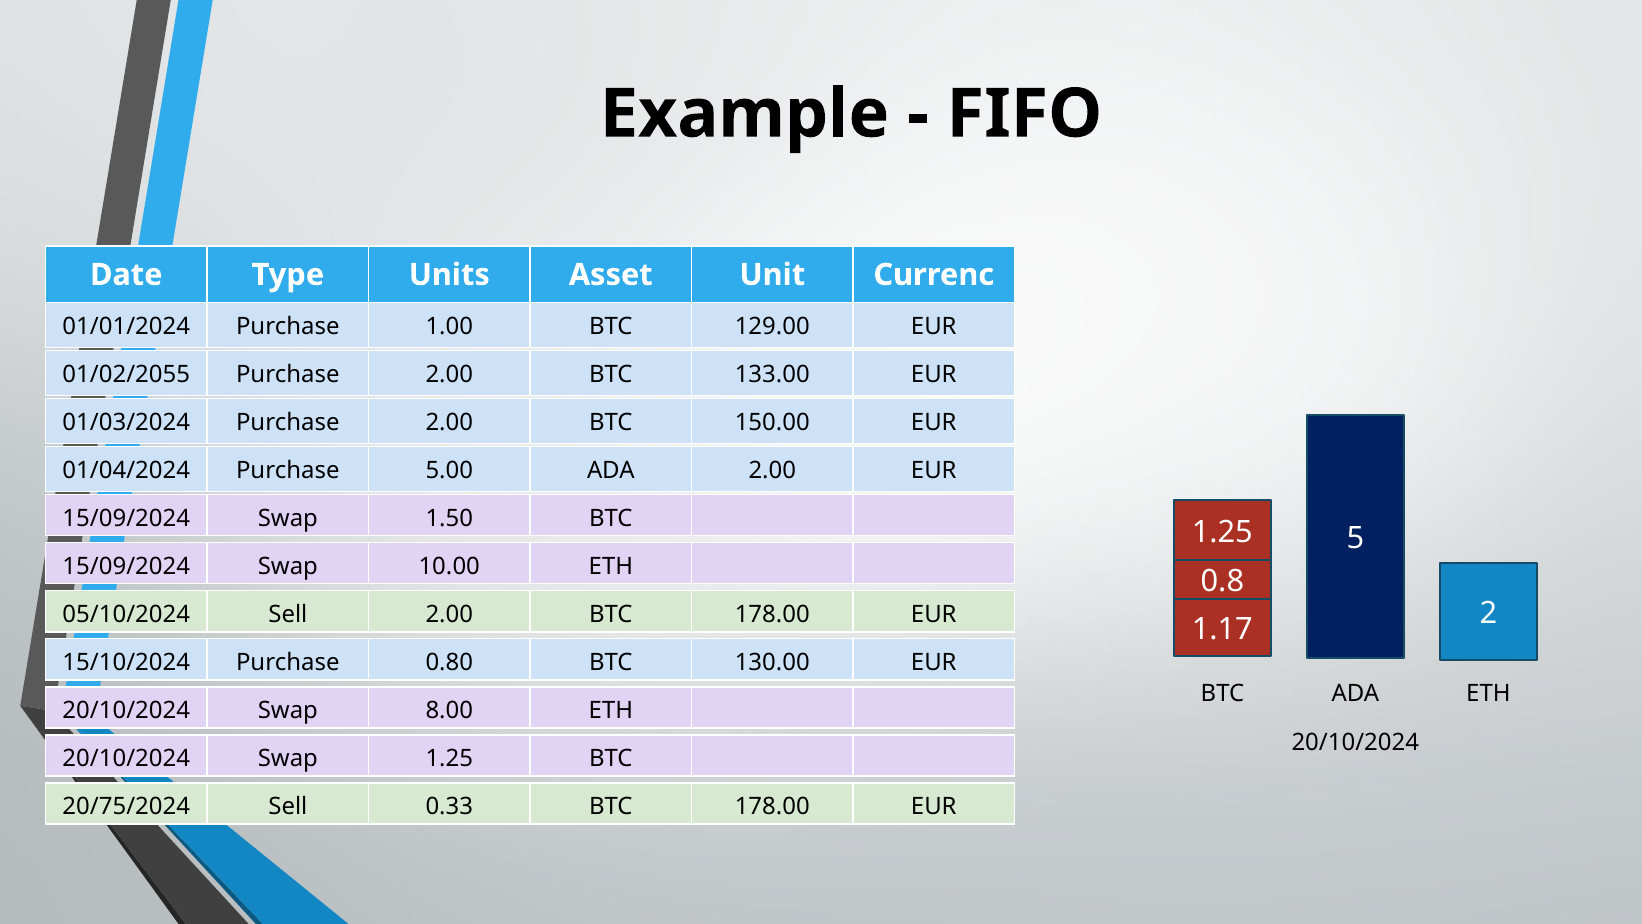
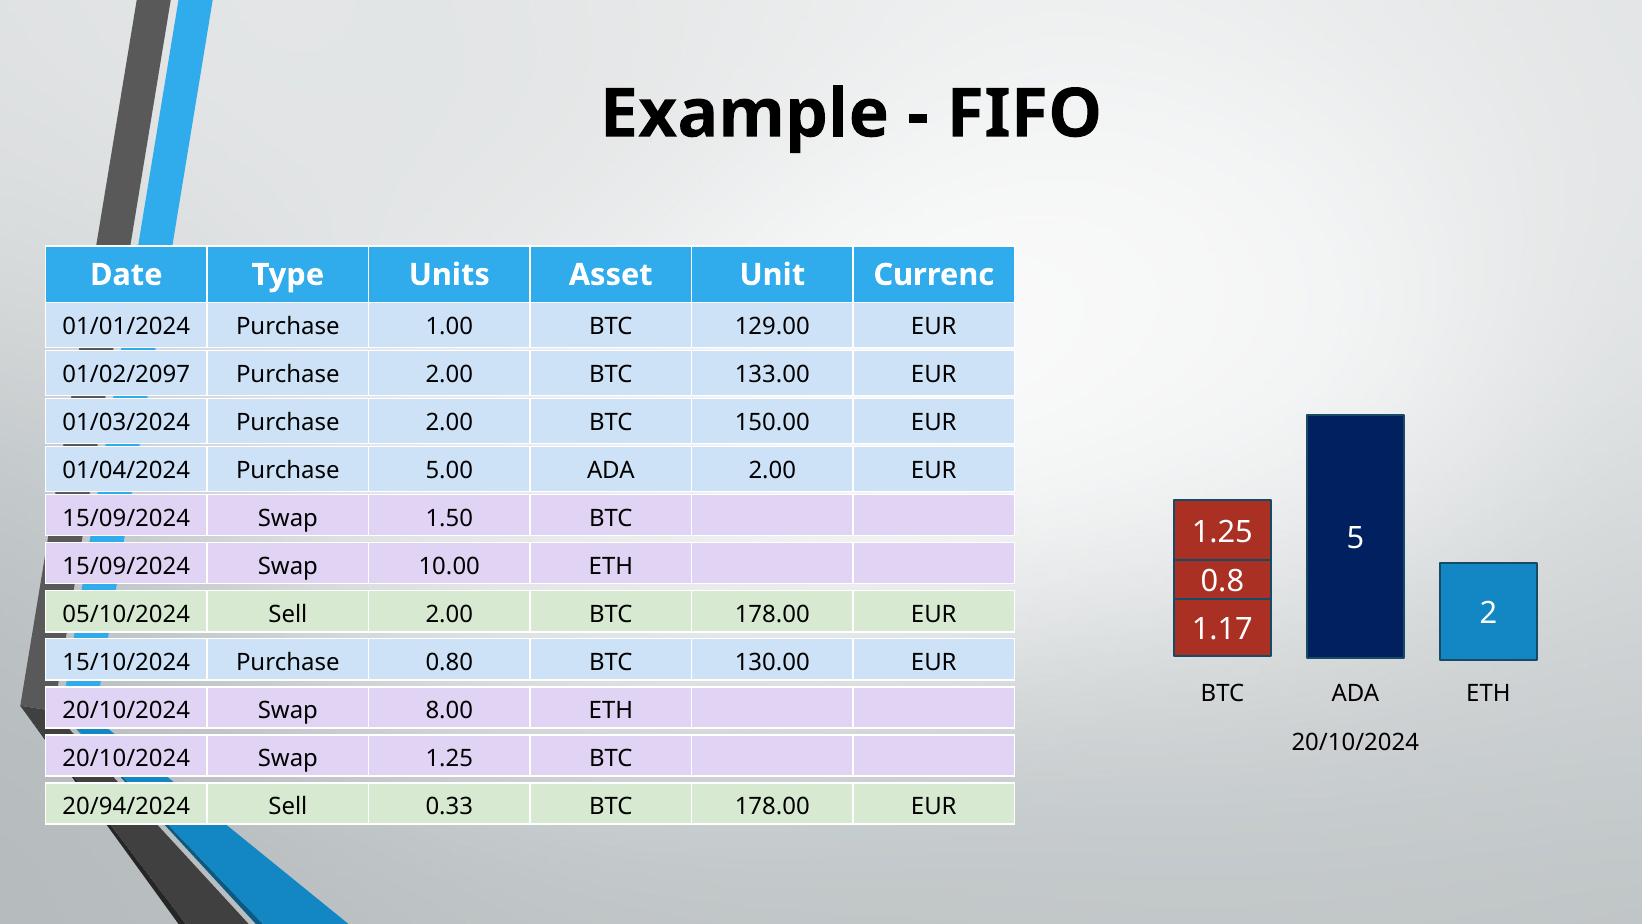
01/02/2055: 01/02/2055 -> 01/02/2097
20/75/2024: 20/75/2024 -> 20/94/2024
